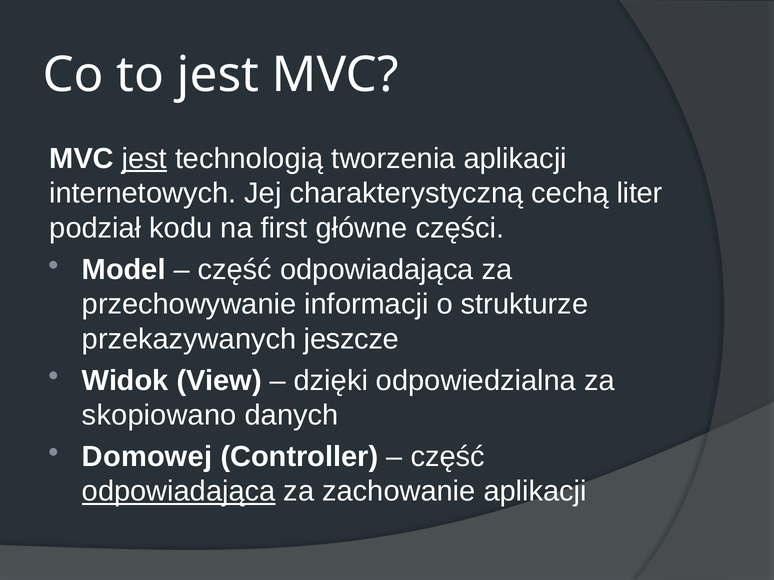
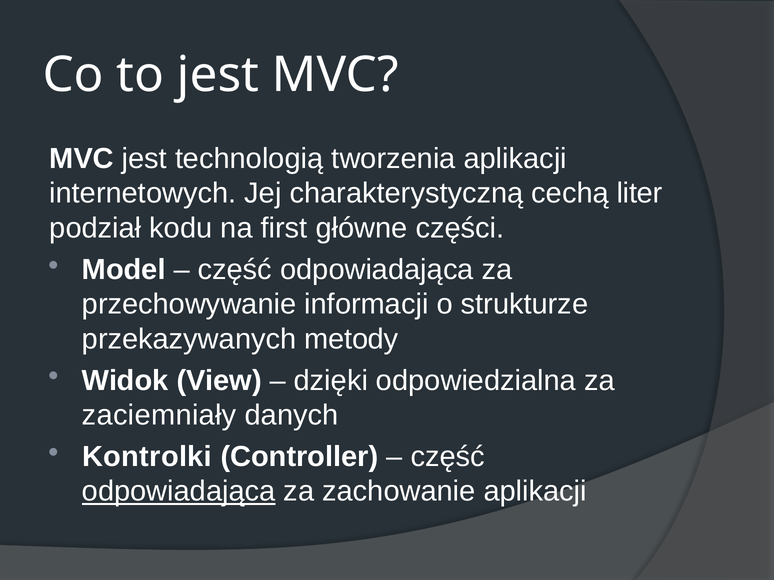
jest at (144, 159) underline: present -> none
jeszcze: jeszcze -> metody
skopiowano: skopiowano -> zaciemniały
Domowej: Domowej -> Kontrolki
